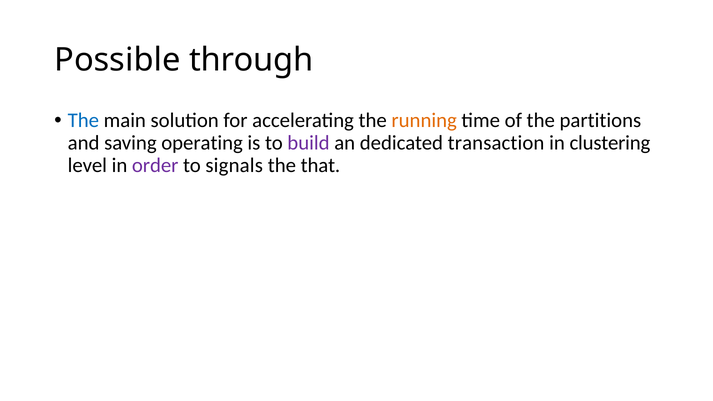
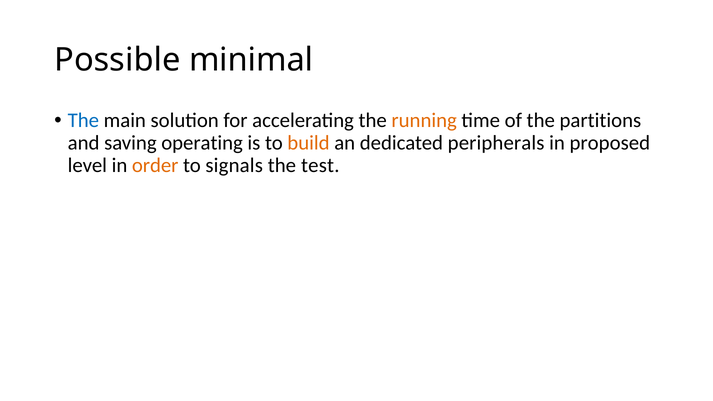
through: through -> minimal
build colour: purple -> orange
transaction: transaction -> peripherals
clustering: clustering -> proposed
order colour: purple -> orange
that: that -> test
